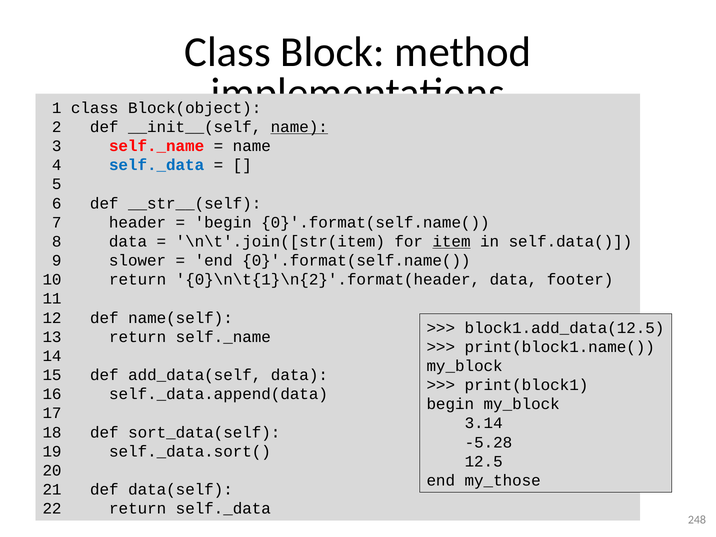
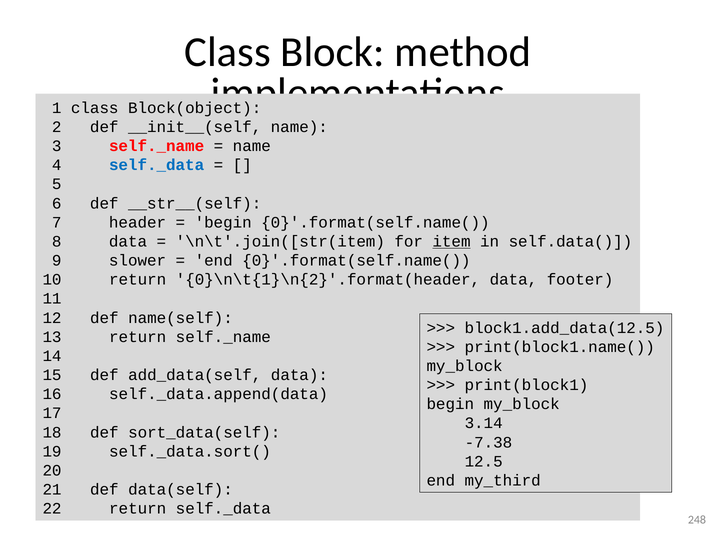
name at (299, 127) underline: present -> none
-5.28: -5.28 -> -7.38
my_those: my_those -> my_third
